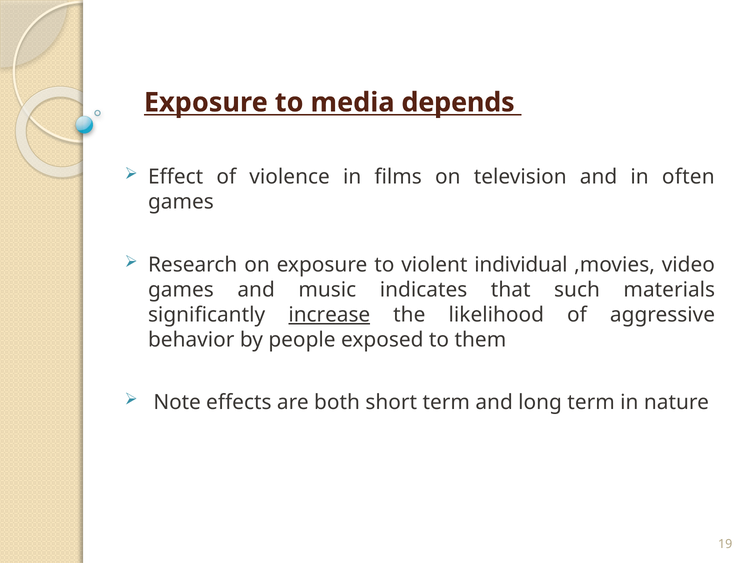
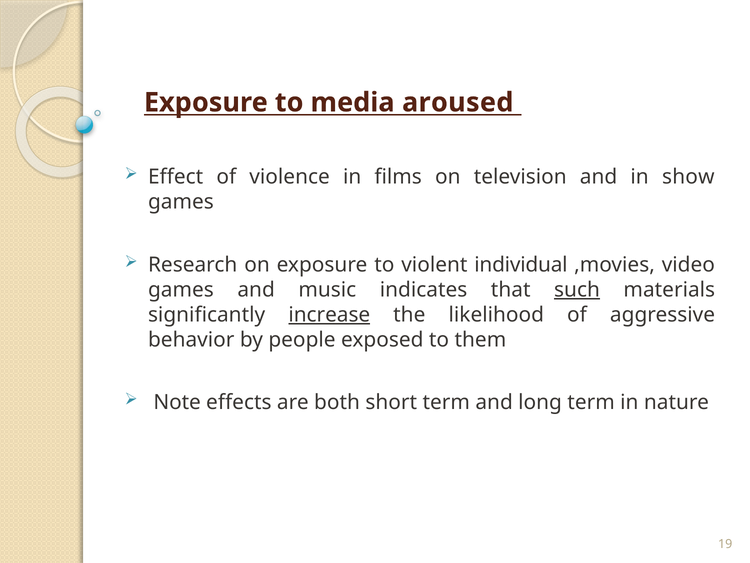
depends: depends -> aroused
often: often -> show
such underline: none -> present
